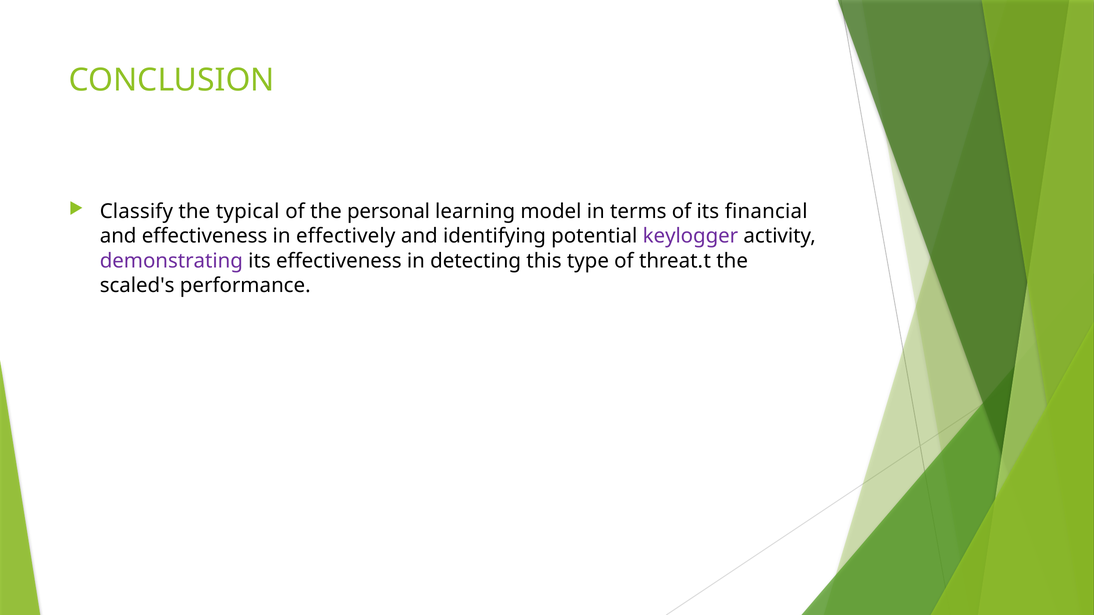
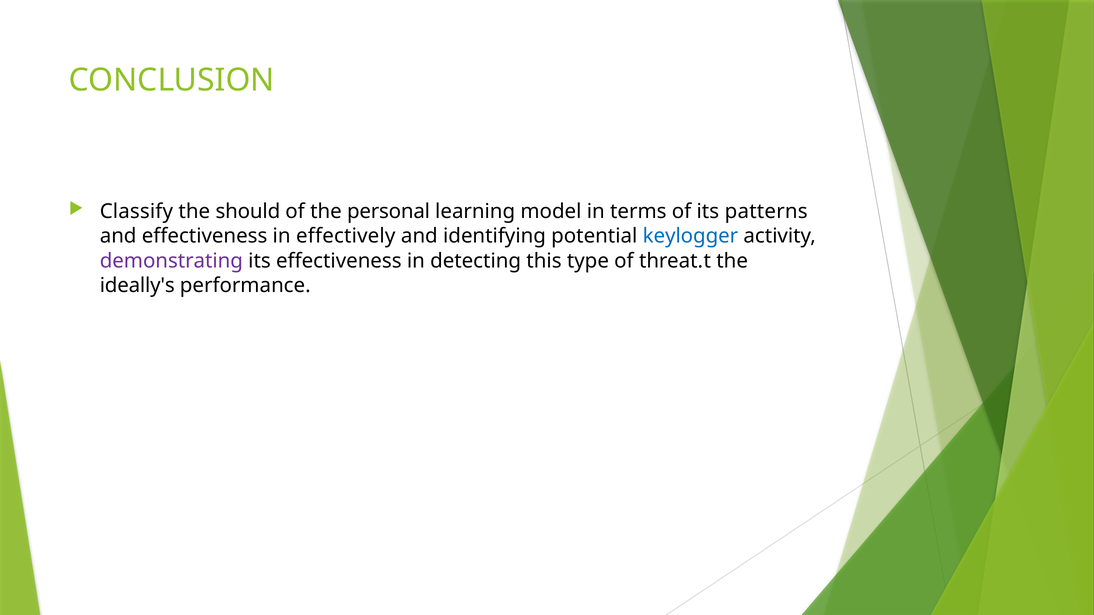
typical: typical -> should
financial: financial -> patterns
keylogger colour: purple -> blue
scaled's: scaled's -> ideally's
